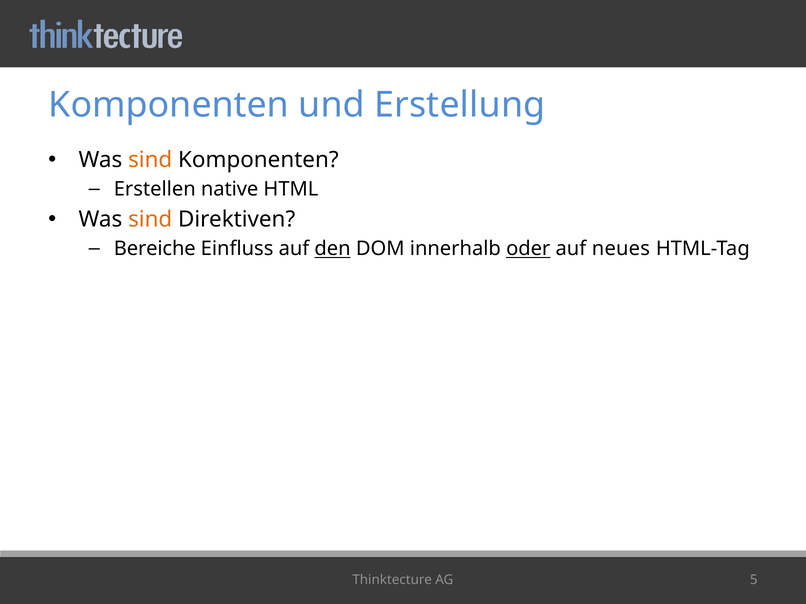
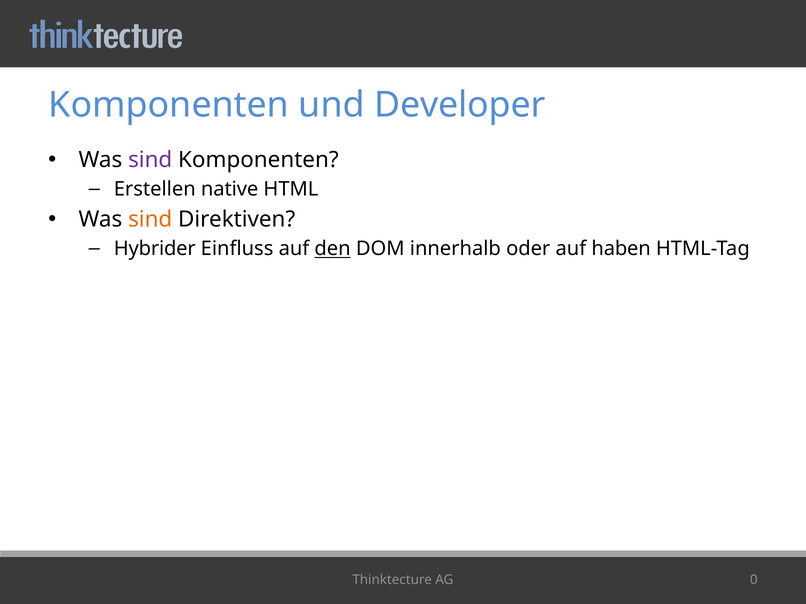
Erstellung: Erstellung -> Developer
sind at (150, 160) colour: orange -> purple
Bereiche: Bereiche -> Hybrider
oder underline: present -> none
neues: neues -> haben
5: 5 -> 0
